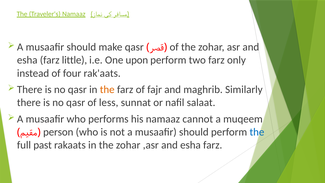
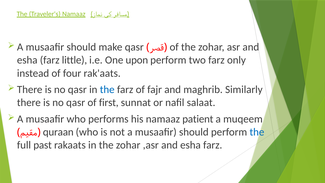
the at (107, 90) colour: orange -> blue
less: less -> first
cannot: cannot -> patient
person: person -> quraan
